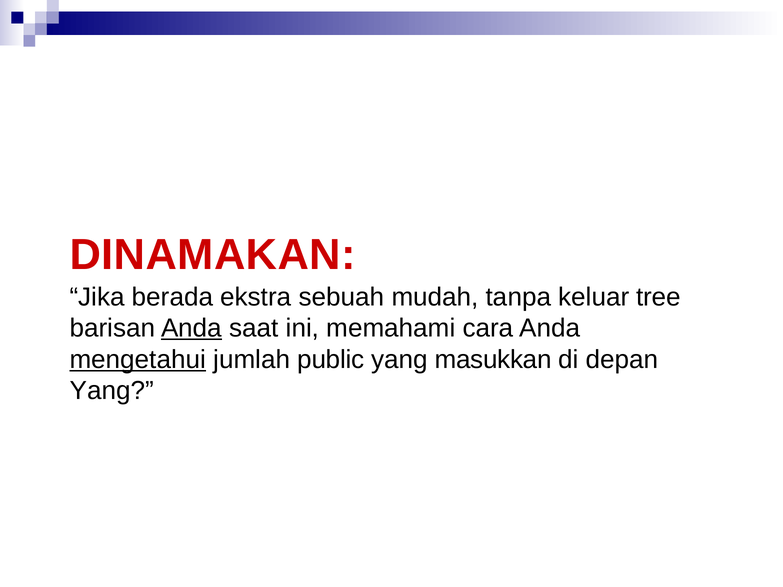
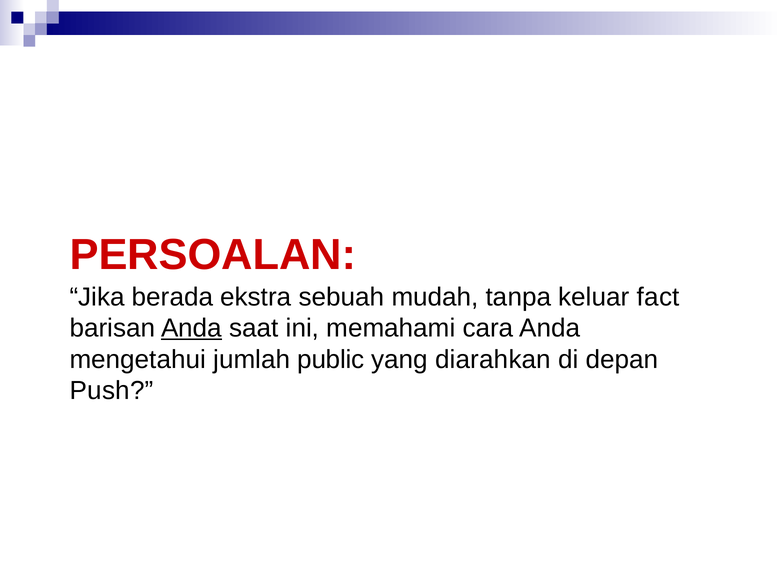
DINAMAKAN: DINAMAKAN -> PERSOALAN
tree: tree -> fact
mengetahui underline: present -> none
masukkan: masukkan -> diarahkan
Yang at (112, 391): Yang -> Push
